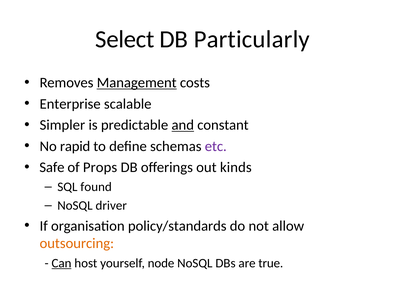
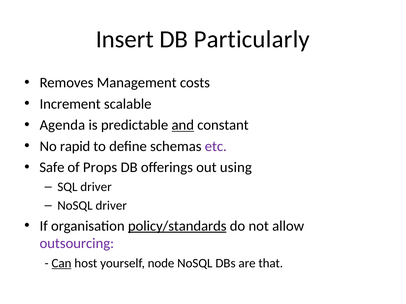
Select: Select -> Insert
Management underline: present -> none
Enterprise: Enterprise -> Increment
Simpler: Simpler -> Agenda
kinds: kinds -> using
SQL found: found -> driver
policy/standards underline: none -> present
outsourcing colour: orange -> purple
true: true -> that
